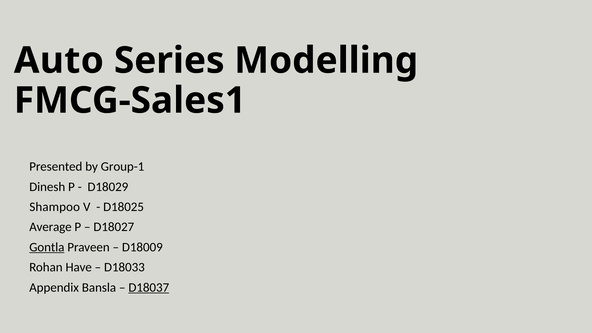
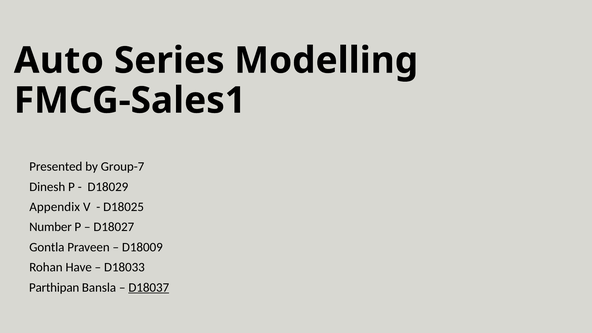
Group-1: Group-1 -> Group-7
Shampoo: Shampoo -> Appendix
Average: Average -> Number
Gontla underline: present -> none
Appendix: Appendix -> Parthipan
